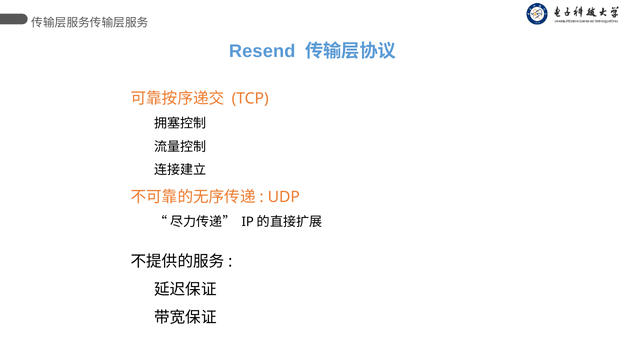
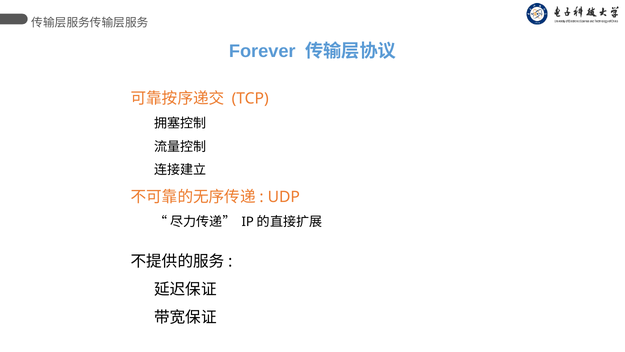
Resend: Resend -> Forever
